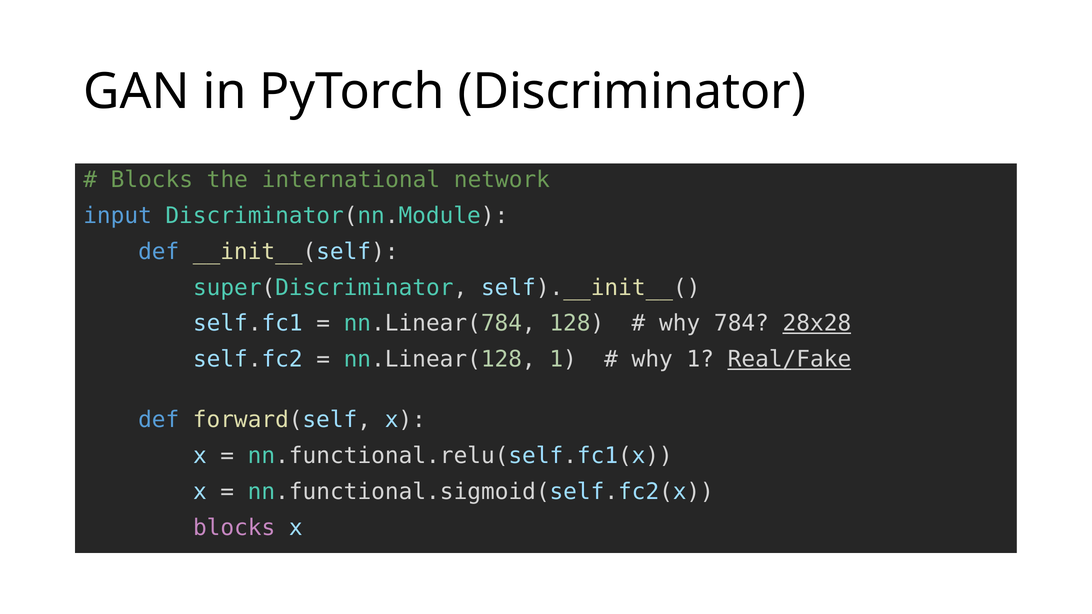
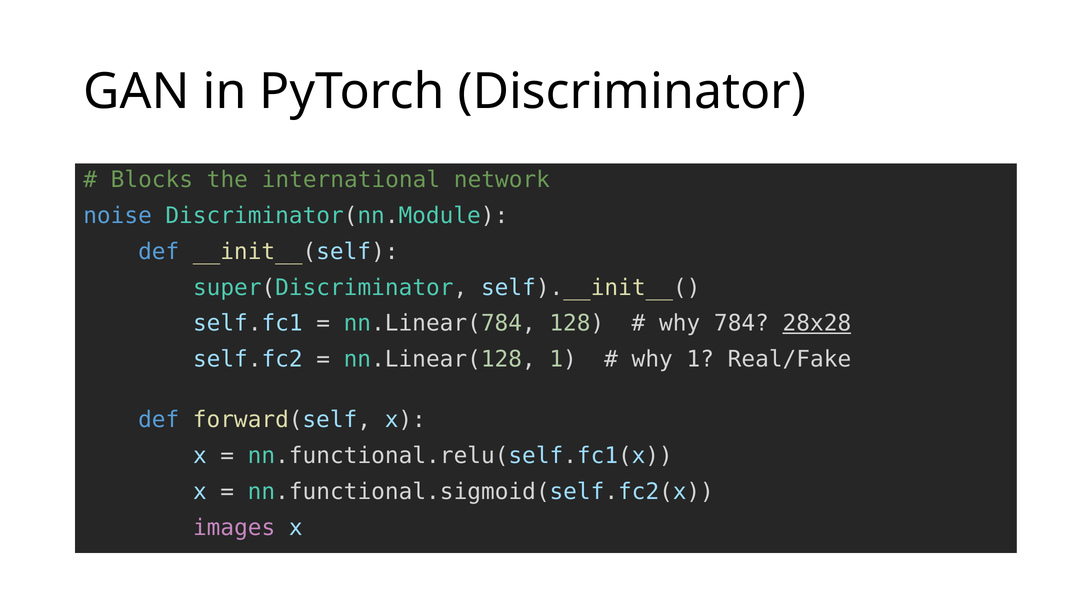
input: input -> noise
Real/Fake underline: present -> none
blocks at (234, 528): blocks -> images
